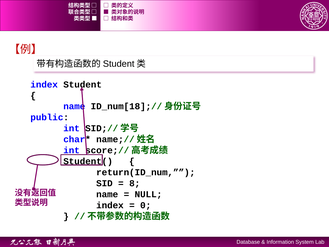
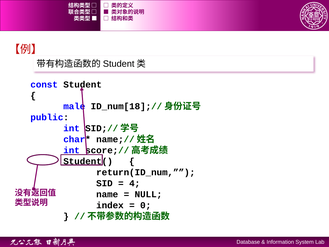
index at (44, 84): index -> const
name at (74, 106): name -> male
8: 8 -> 4
